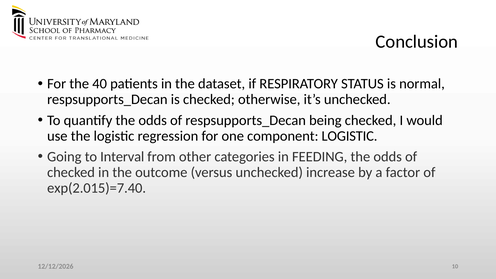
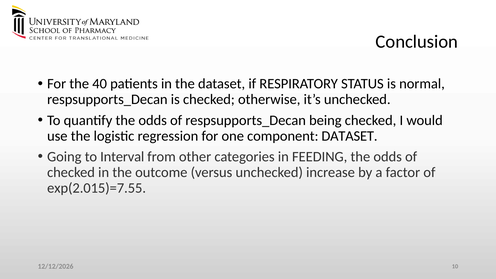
component LOGISTIC: LOGISTIC -> DATASET
exp(2.015)=7.40: exp(2.015)=7.40 -> exp(2.015)=7.55
